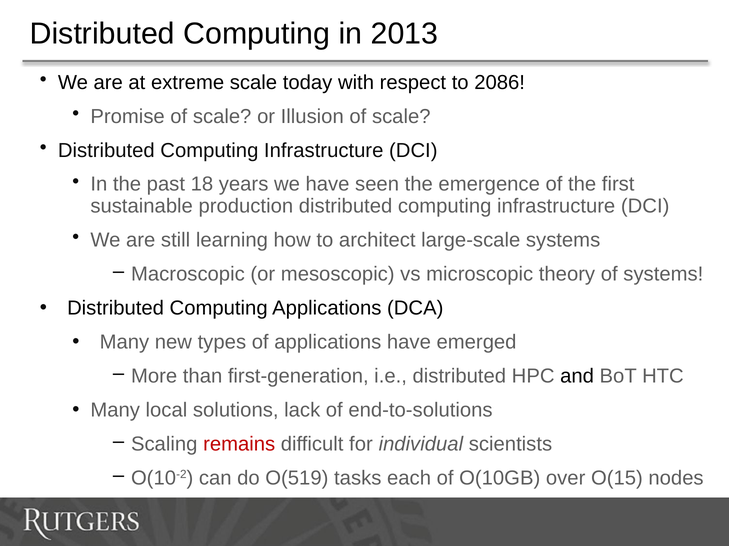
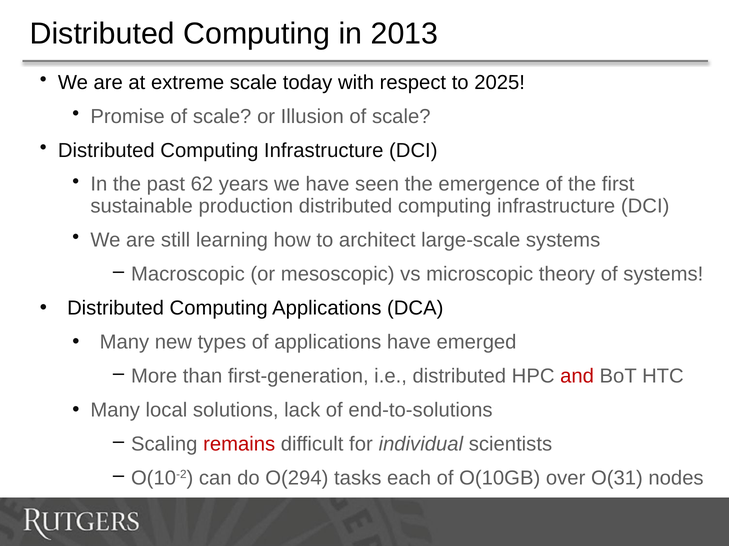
2086: 2086 -> 2025
18: 18 -> 62
and colour: black -> red
O(519: O(519 -> O(294
O(15: O(15 -> O(31
